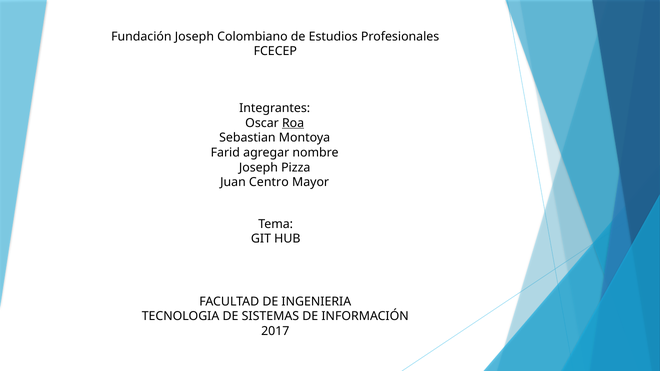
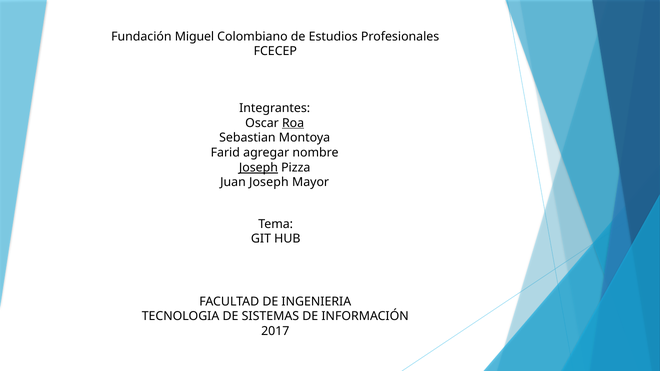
Fundación Joseph: Joseph -> Miguel
Joseph at (258, 168) underline: none -> present
Juan Centro: Centro -> Joseph
